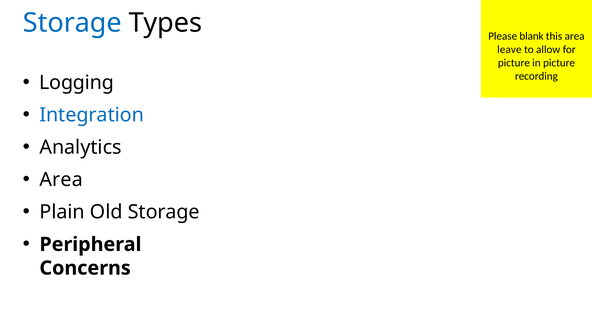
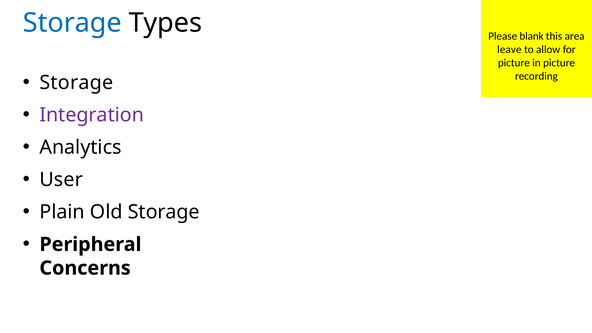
Logging at (77, 83): Logging -> Storage
Integration colour: blue -> purple
Area at (61, 180): Area -> User
